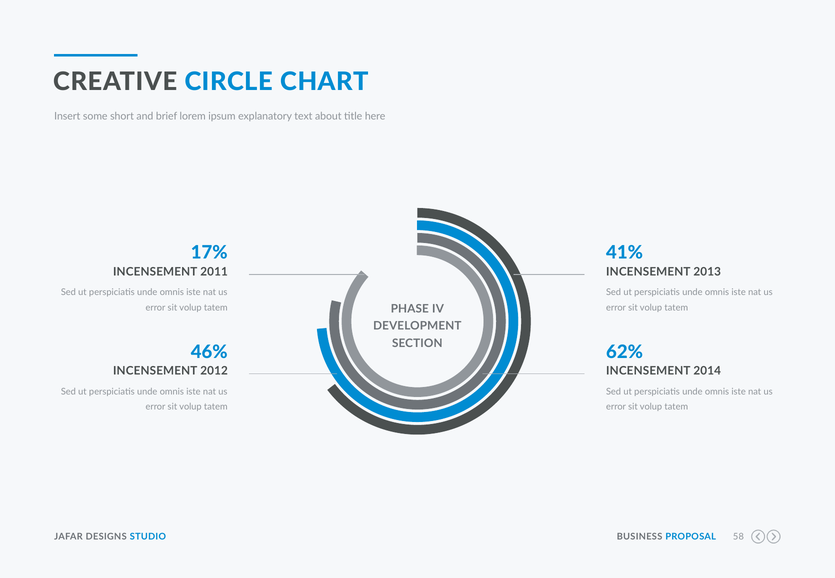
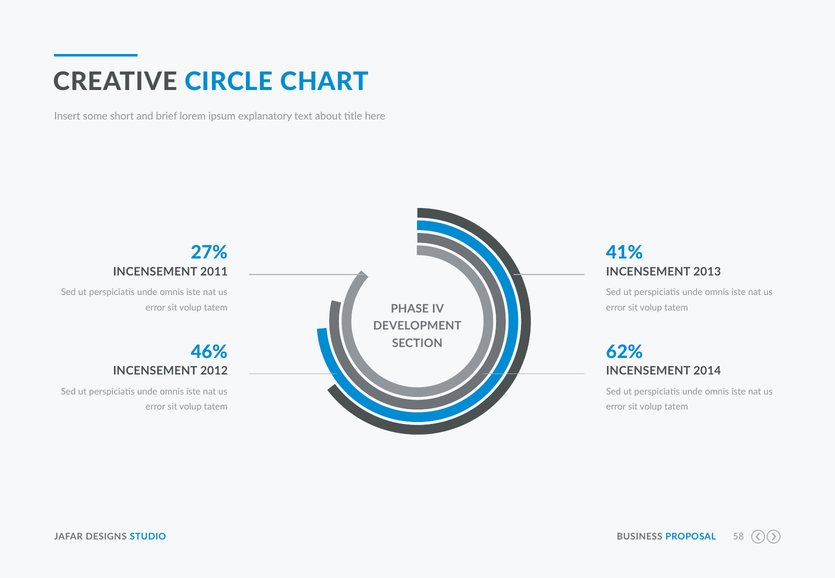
17%: 17% -> 27%
